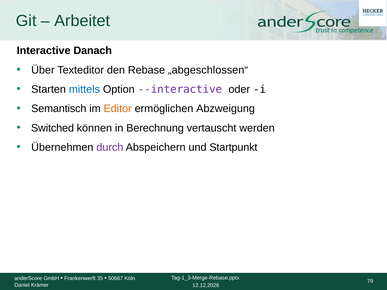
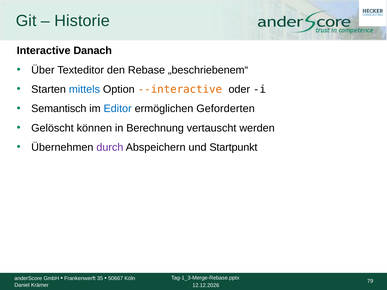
Arbeitet: Arbeitet -> Historie
„abgeschlossen“: „abgeschlossen“ -> „beschriebenem“
--interactive colour: purple -> orange
Editor colour: orange -> blue
Abzweigung: Abzweigung -> Geforderten
Switched: Switched -> Gelöscht
